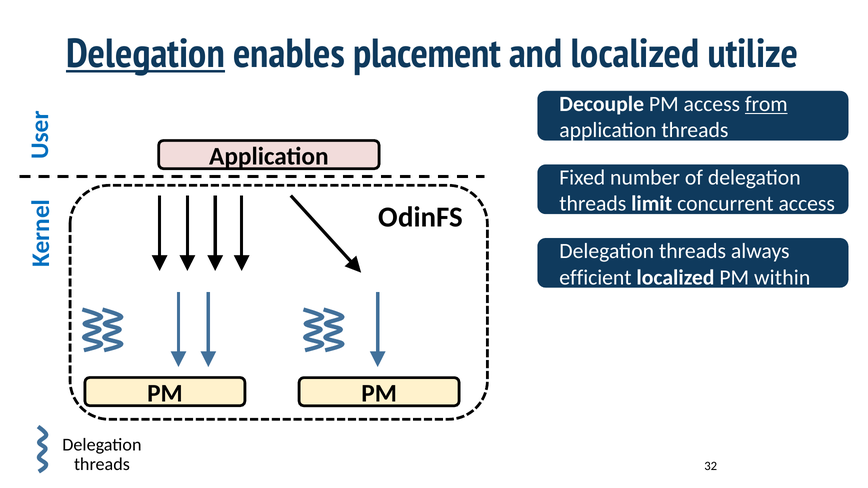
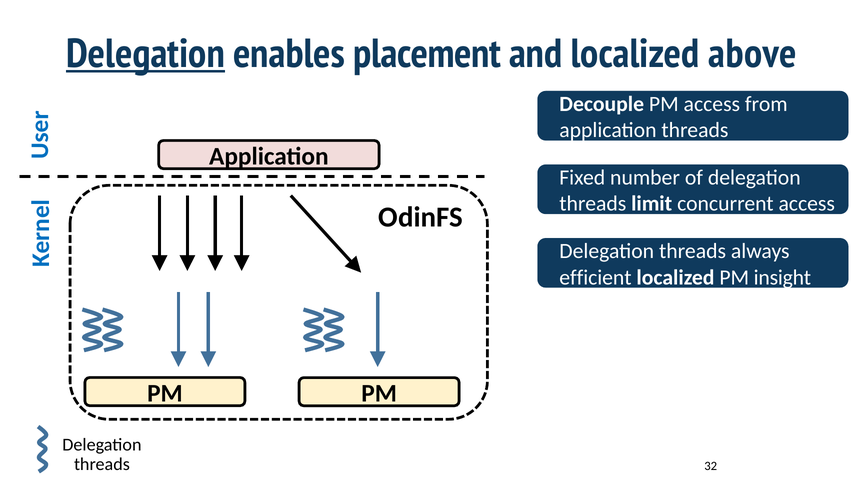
utilize: utilize -> above
from underline: present -> none
within: within -> insight
